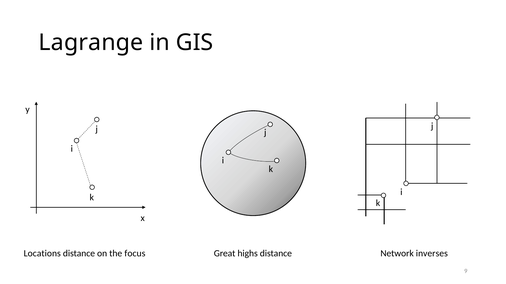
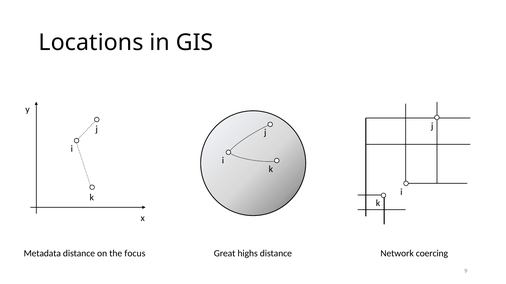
Lagrange: Lagrange -> Locations
Locations: Locations -> Metadata
inverses: inverses -> coercing
